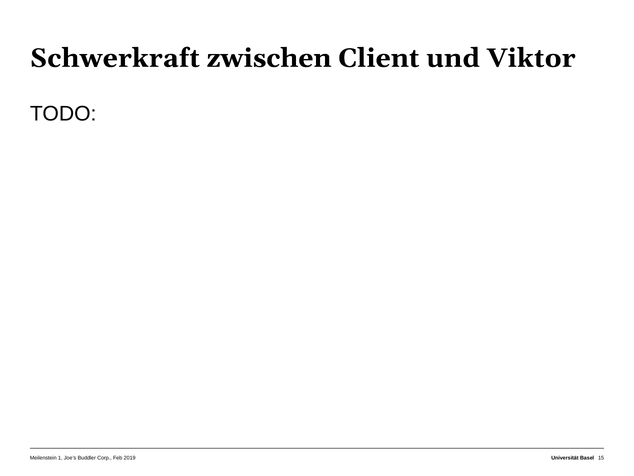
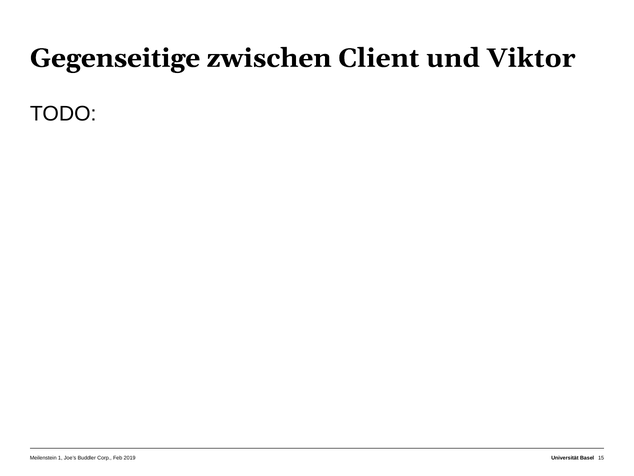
Schwerkraft: Schwerkraft -> Gegenseitige
